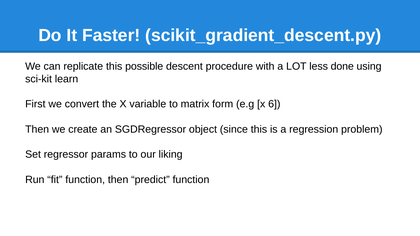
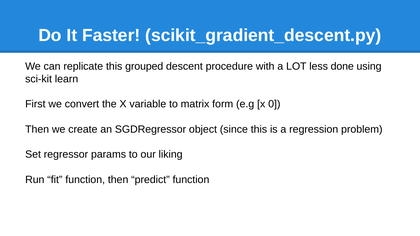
possible: possible -> grouped
6: 6 -> 0
